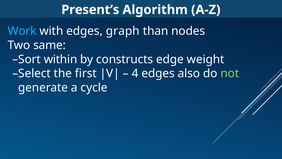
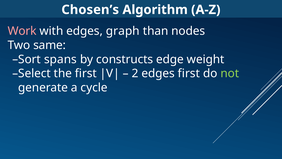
Present’s: Present’s -> Chosen’s
Work colour: light blue -> pink
within: within -> spans
4: 4 -> 2
edges also: also -> first
